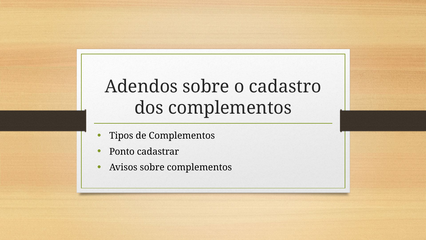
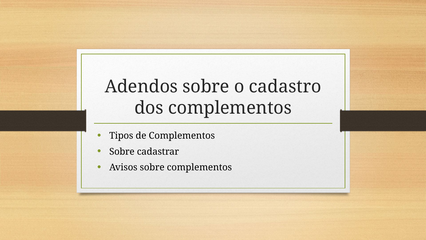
Ponto at (122, 151): Ponto -> Sobre
